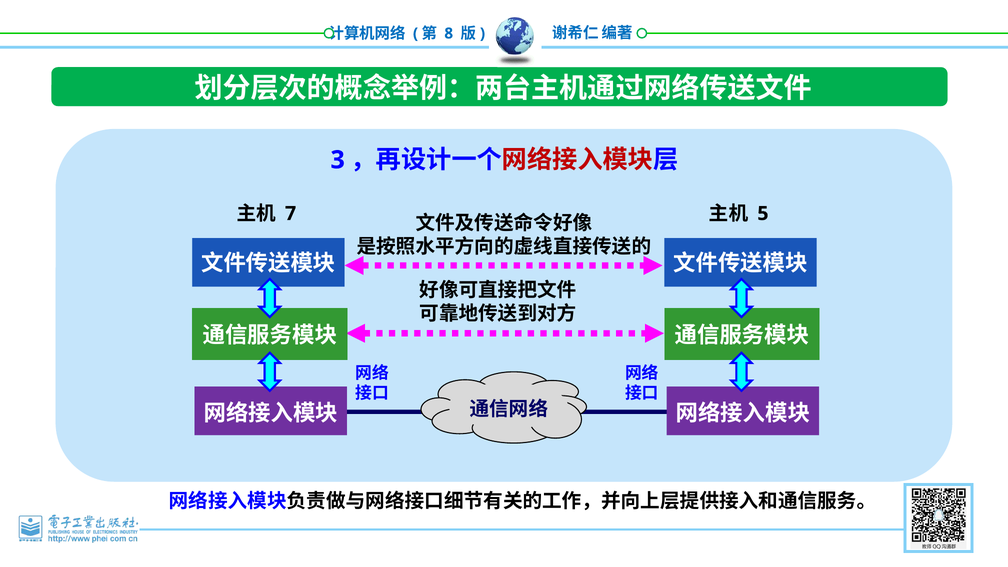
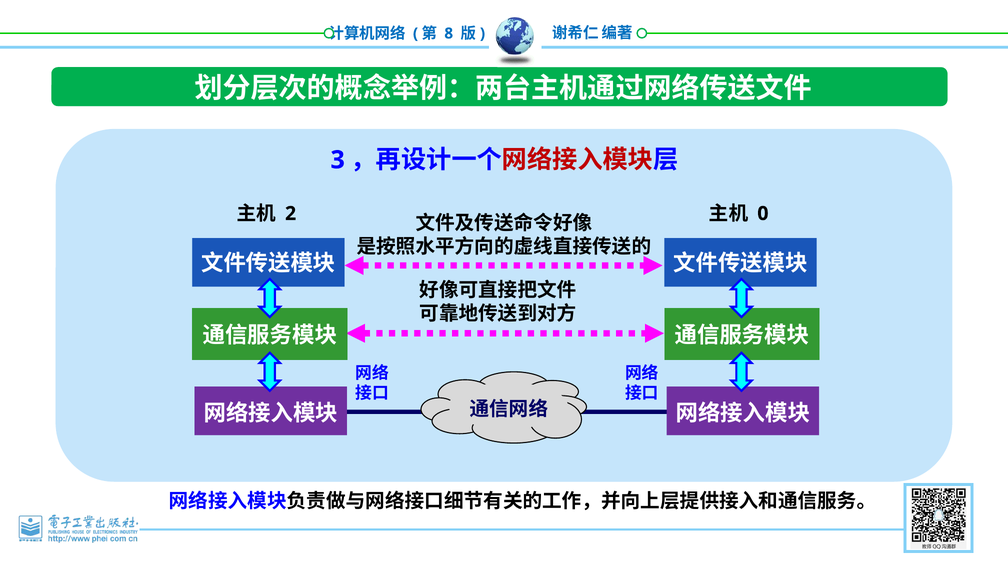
7: 7 -> 2
5: 5 -> 0
